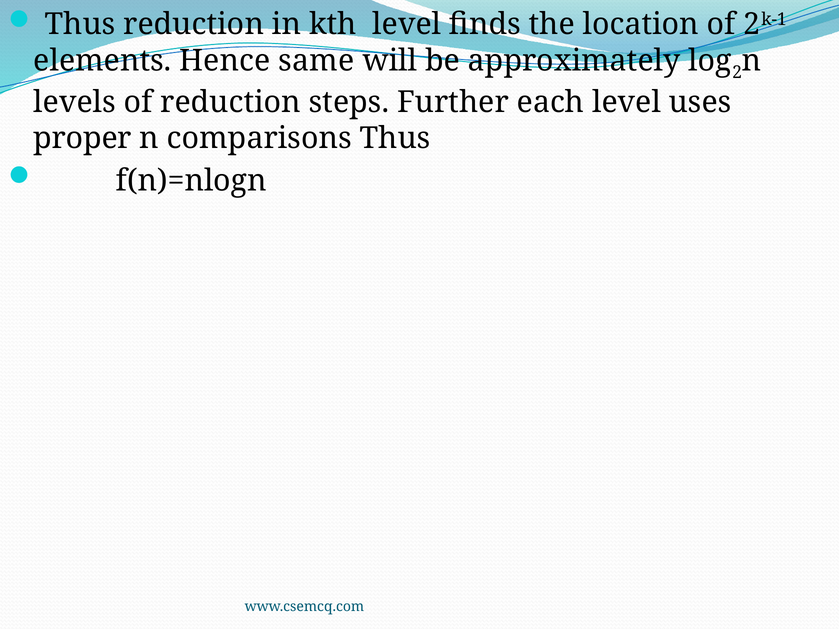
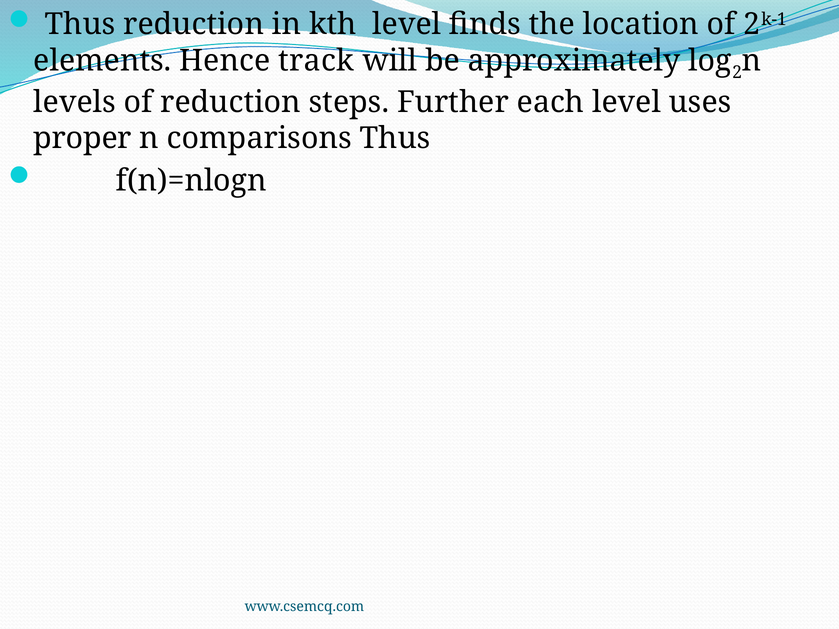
same: same -> track
